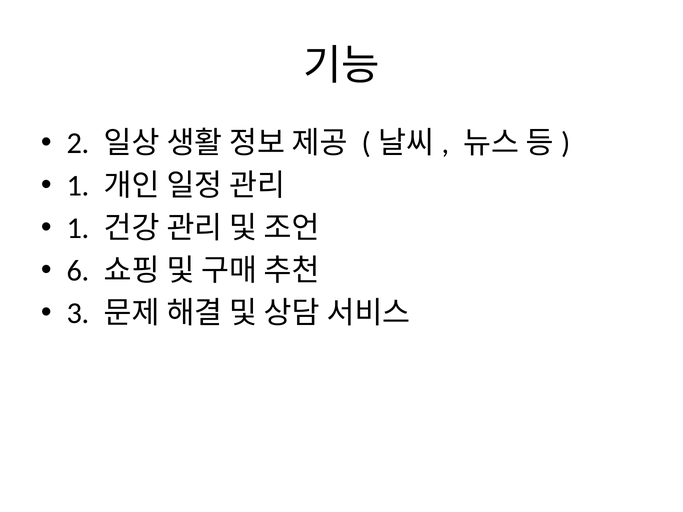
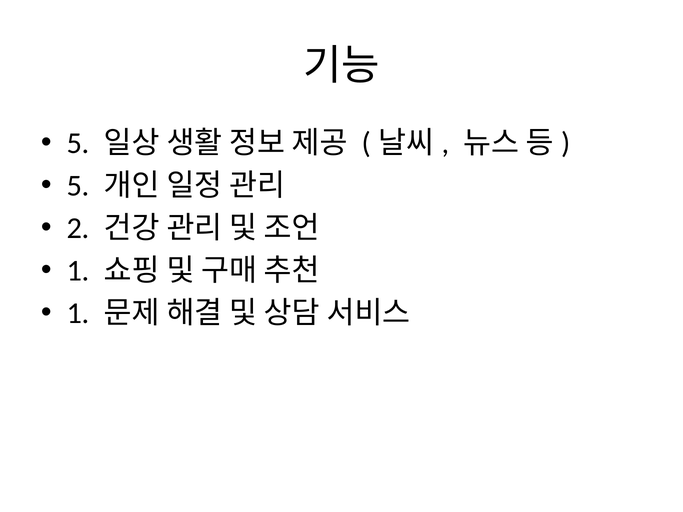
2 at (78, 143): 2 -> 5
1 at (78, 186): 1 -> 5
1 at (78, 228): 1 -> 2
6 at (78, 271): 6 -> 1
3 at (78, 313): 3 -> 1
